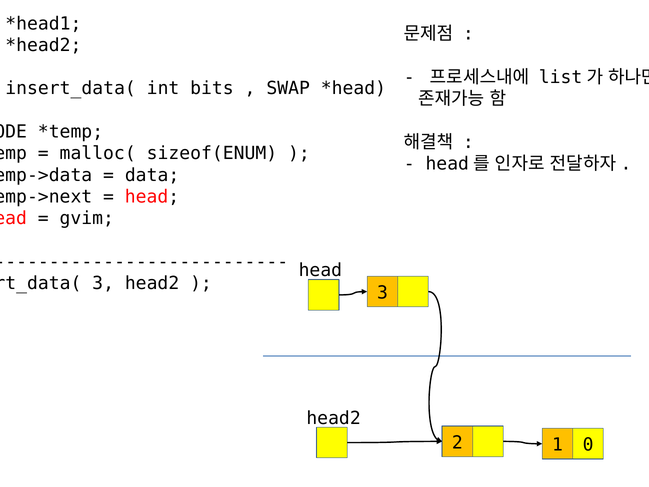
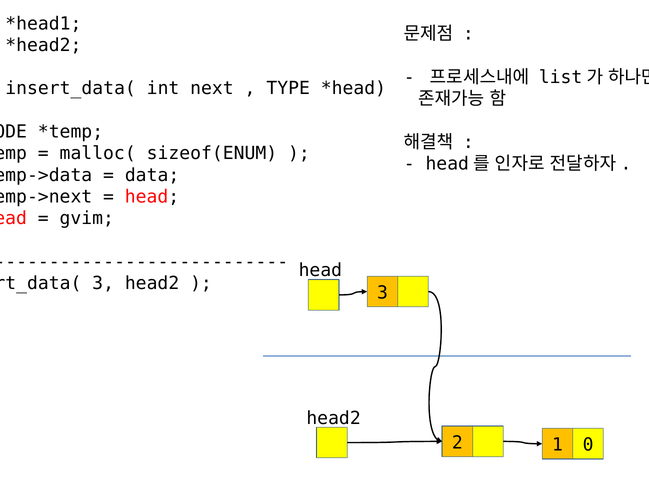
bits: bits -> next
SWAP: SWAP -> TYPE
